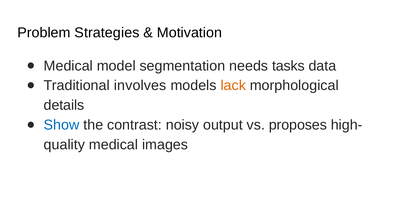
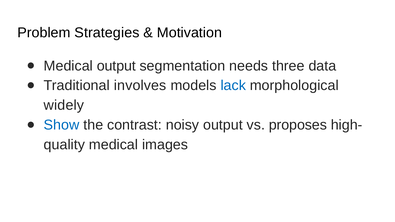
Medical model: model -> output
tasks: tasks -> three
lack colour: orange -> blue
details: details -> widely
